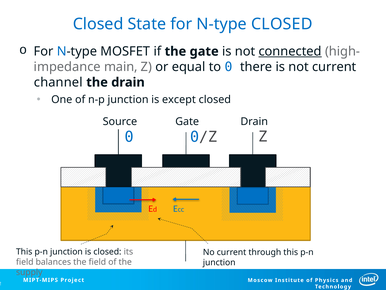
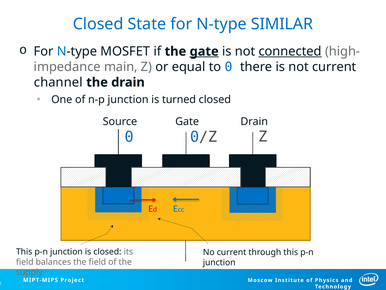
N-type CLOSED: CLOSED -> SIMILAR
gate at (204, 51) underline: none -> present
except: except -> turned
